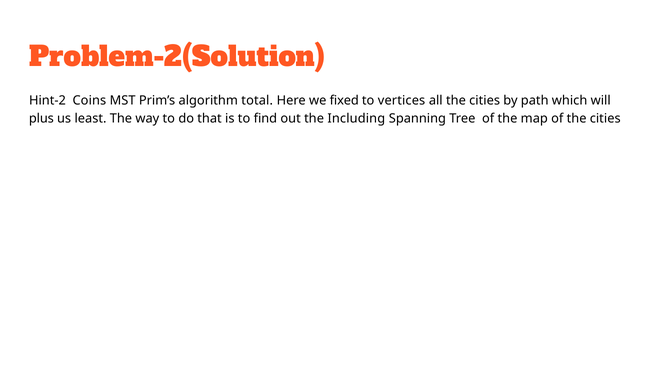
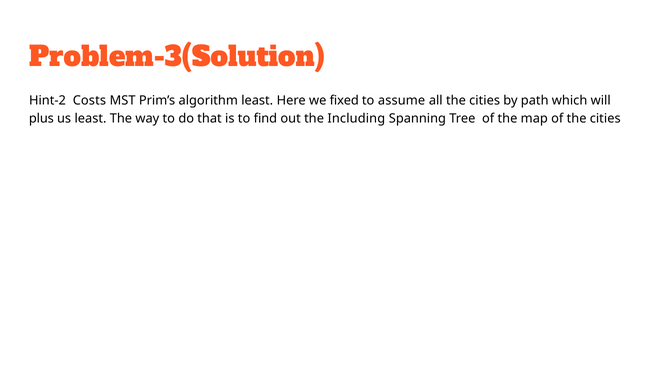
Problem-2(Solution: Problem-2(Solution -> Problem-3(Solution
Coins: Coins -> Costs
algorithm total: total -> least
vertices: vertices -> assume
